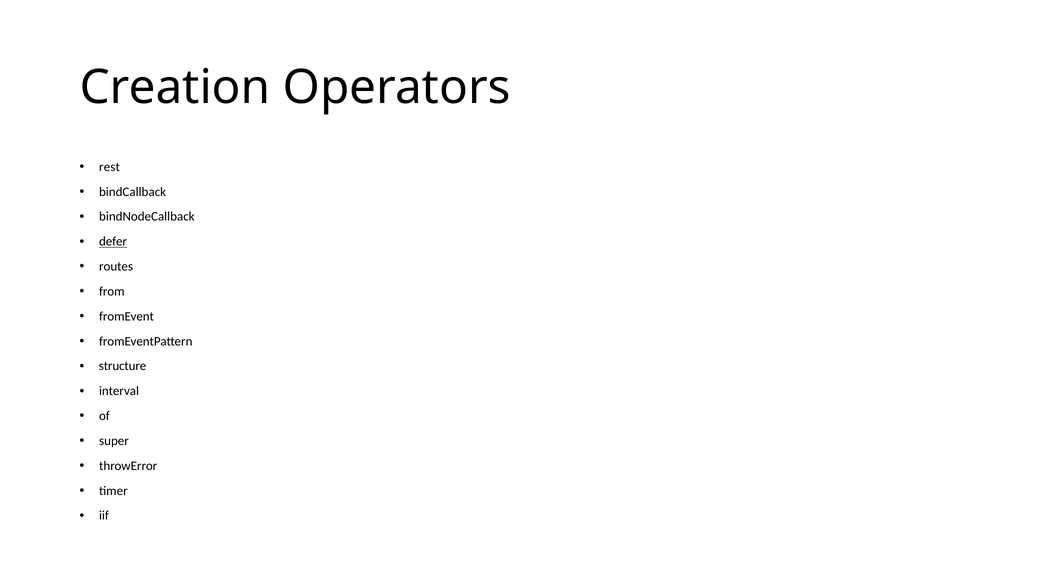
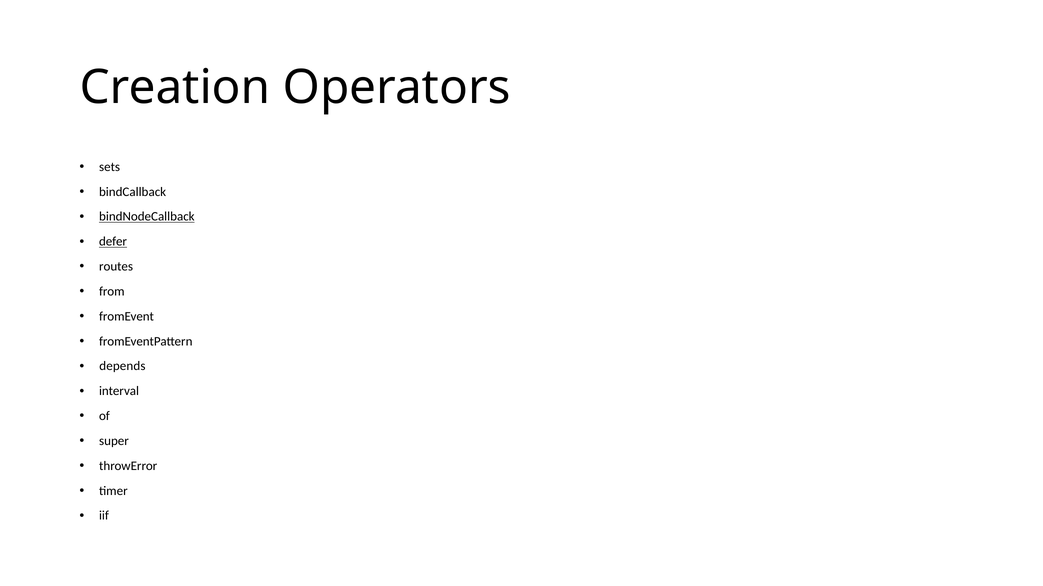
rest: rest -> sets
bindNodeCallback underline: none -> present
structure: structure -> depends
